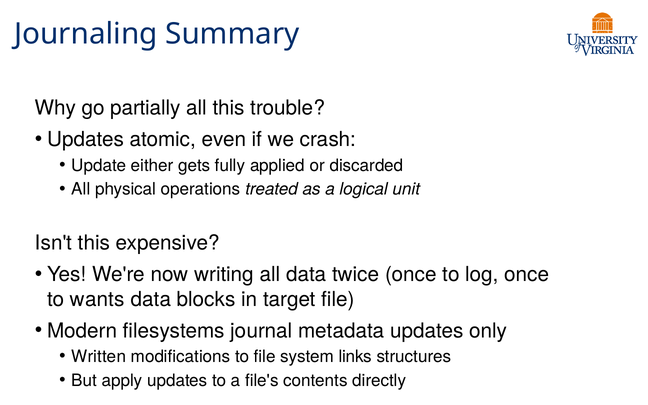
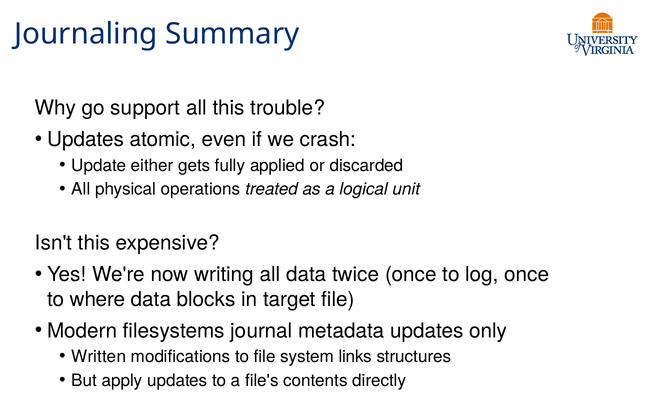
partially: partially -> support
wants: wants -> where
